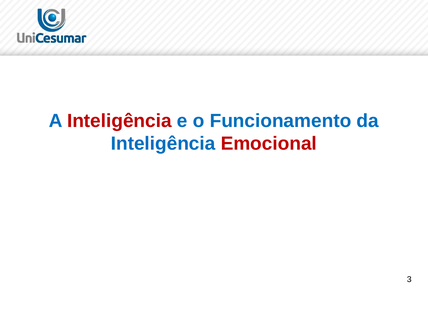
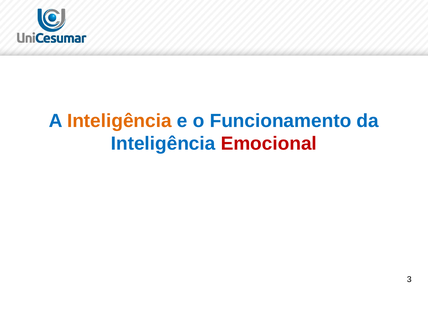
Inteligência at (119, 121) colour: red -> orange
